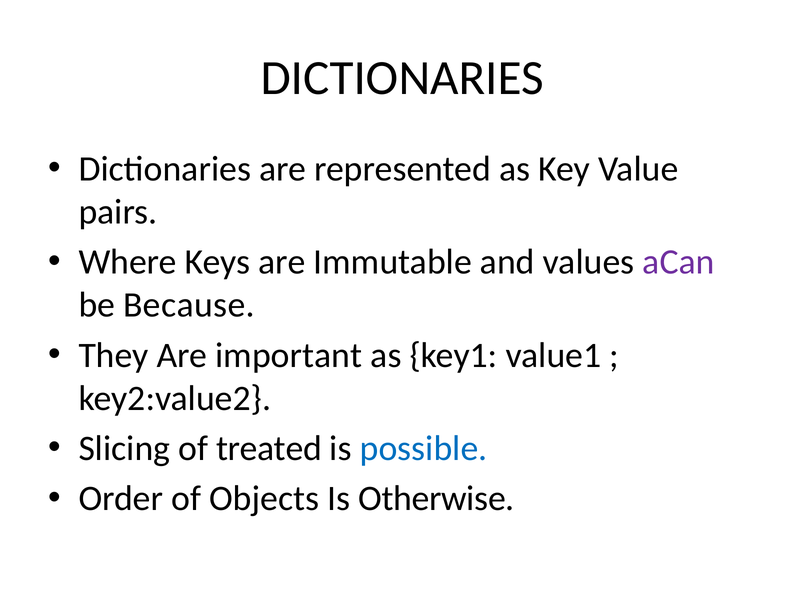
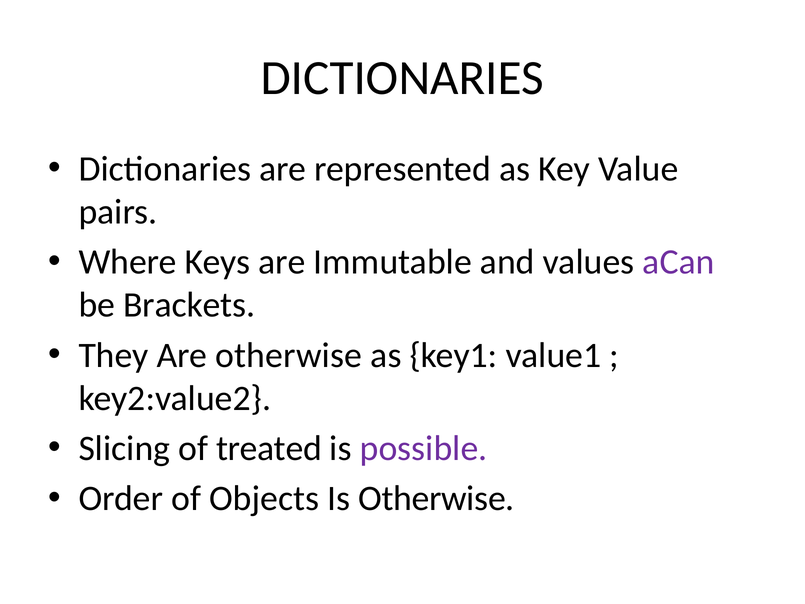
Because: Because -> Brackets
Are important: important -> otherwise
possible colour: blue -> purple
